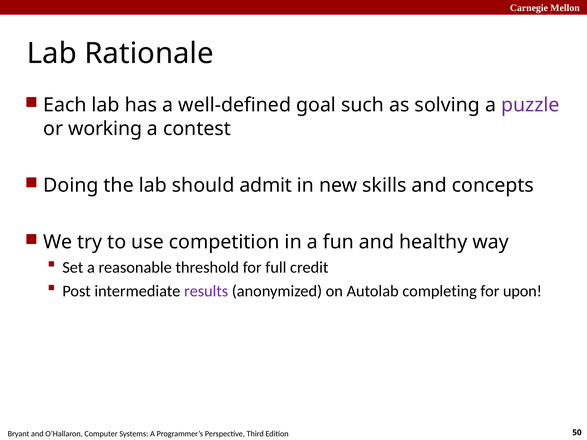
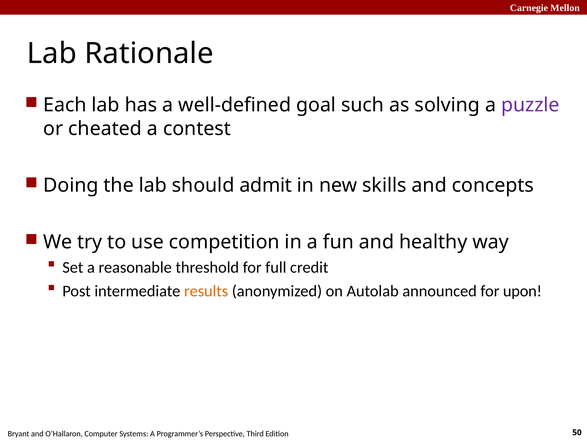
working: working -> cheated
results colour: purple -> orange
completing: completing -> announced
